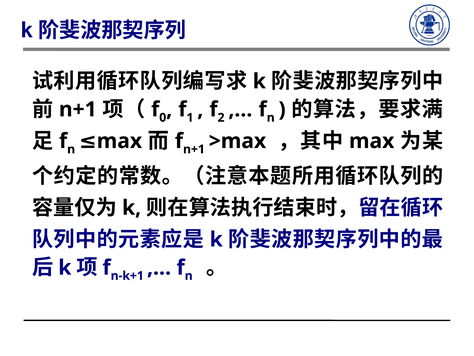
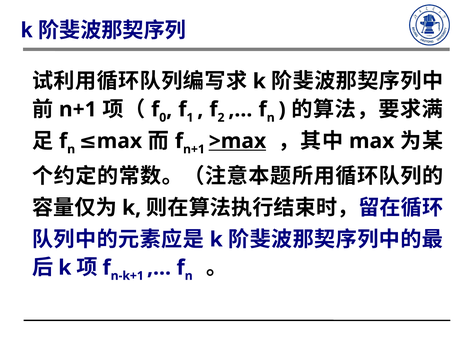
>max underline: none -> present
